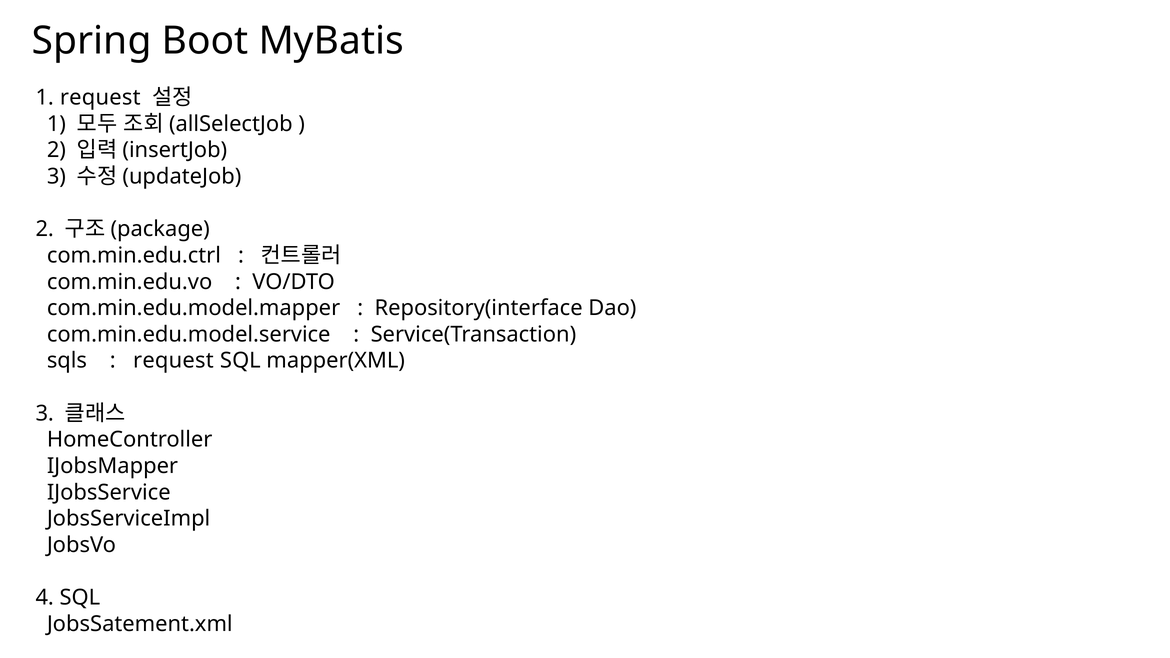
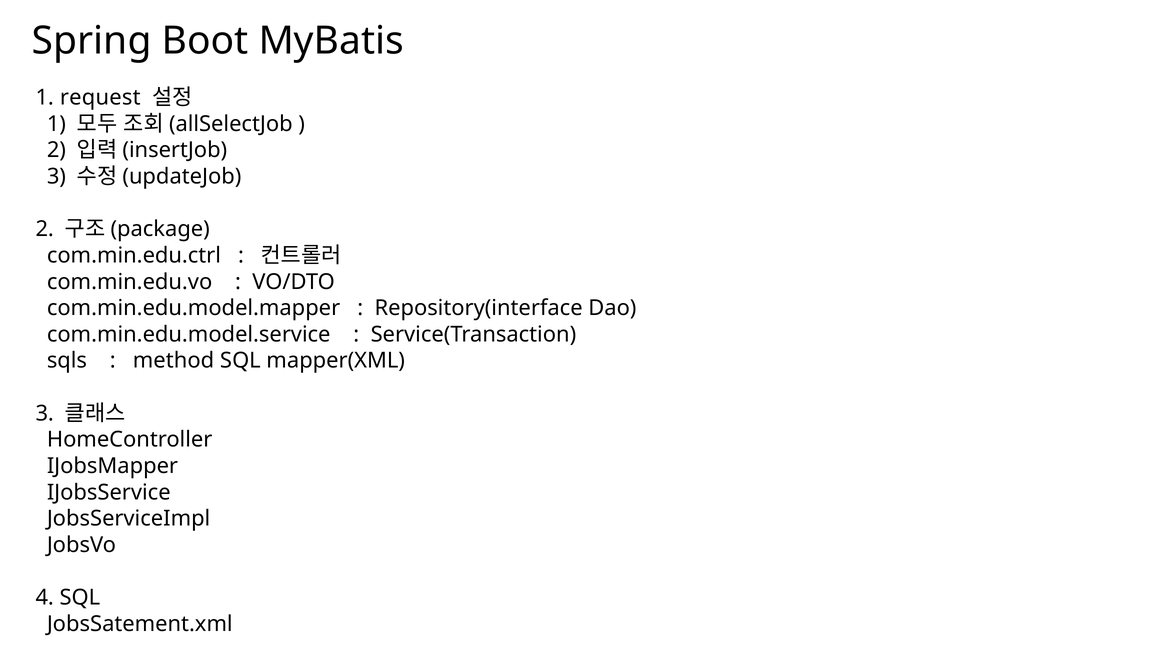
request at (173, 361): request -> method
